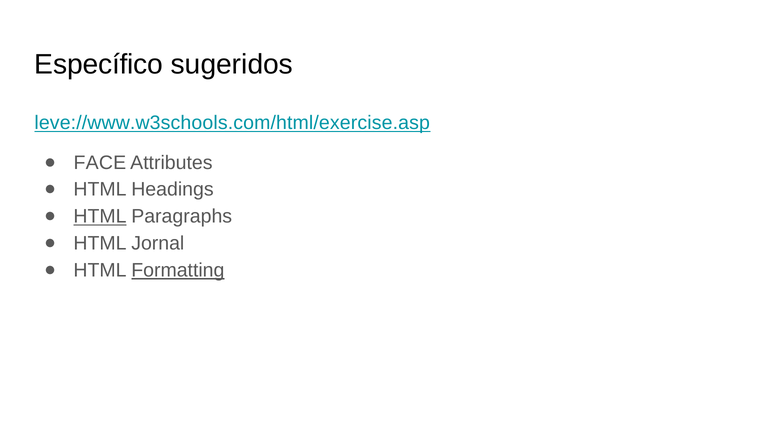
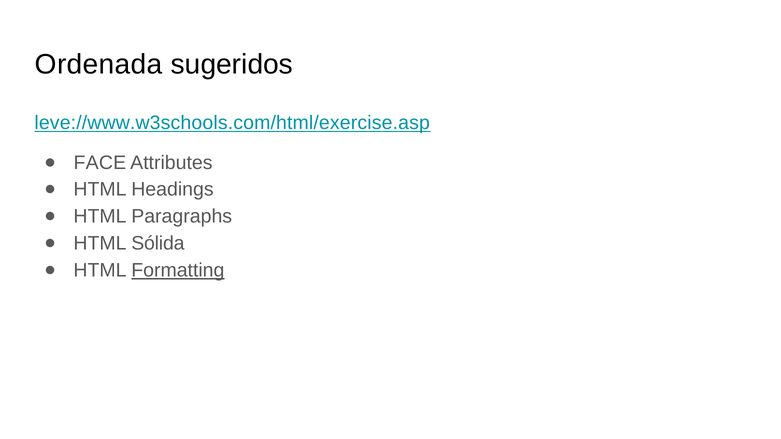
Específico: Específico -> Ordenada
HTML at (100, 217) underline: present -> none
Jornal: Jornal -> Sólida
